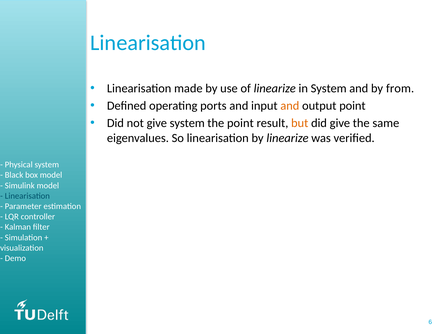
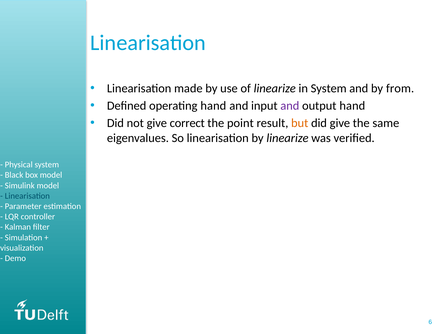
operating ports: ports -> hand
and at (290, 106) colour: orange -> purple
output point: point -> hand
give system: system -> correct
